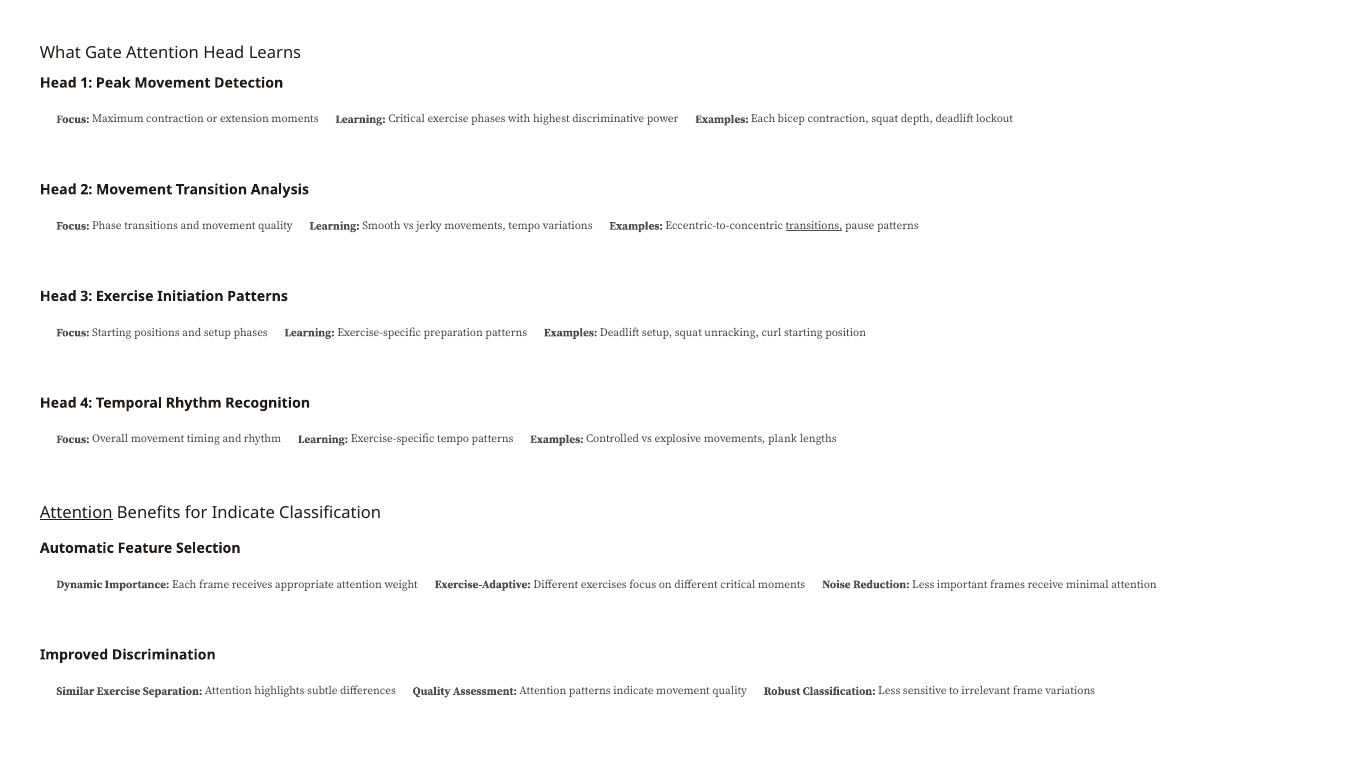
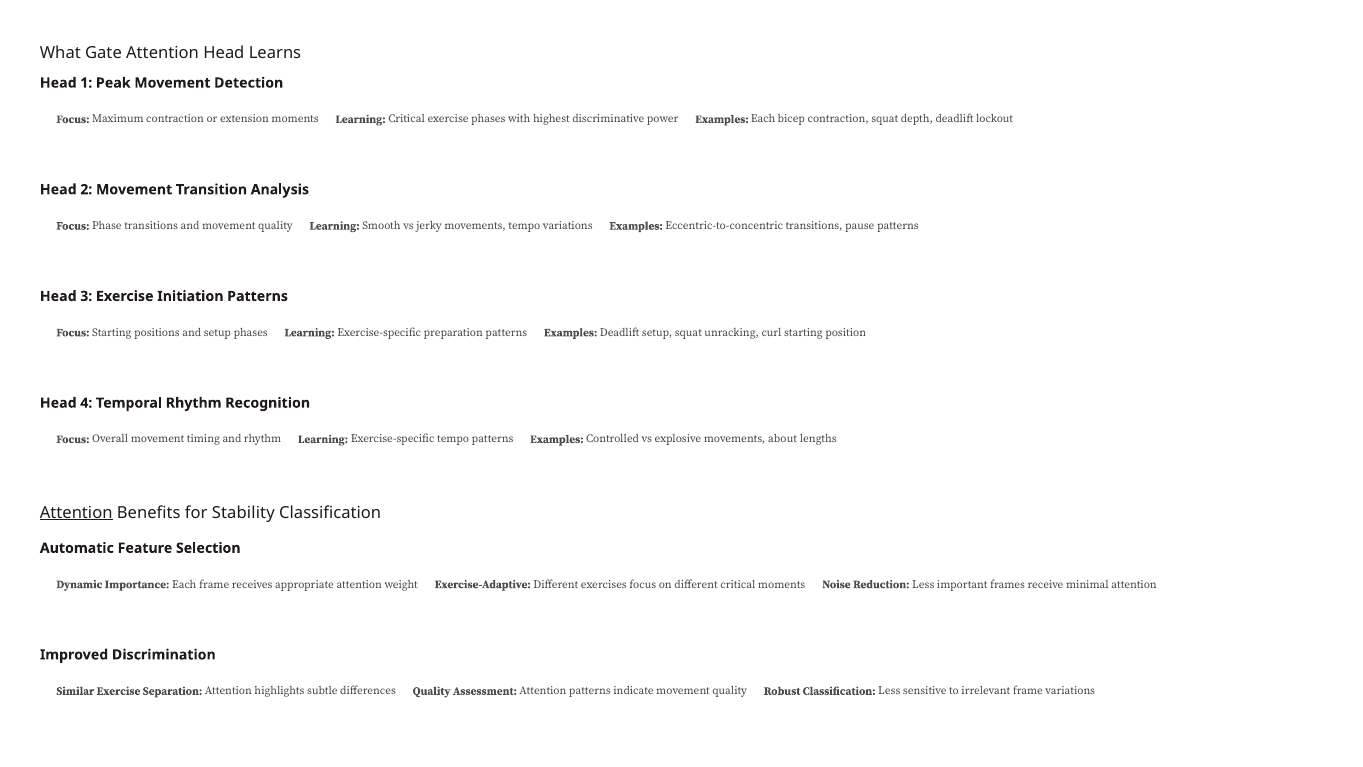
transitions at (814, 226) underline: present -> none
plank: plank -> about
for Indicate: Indicate -> Stability
